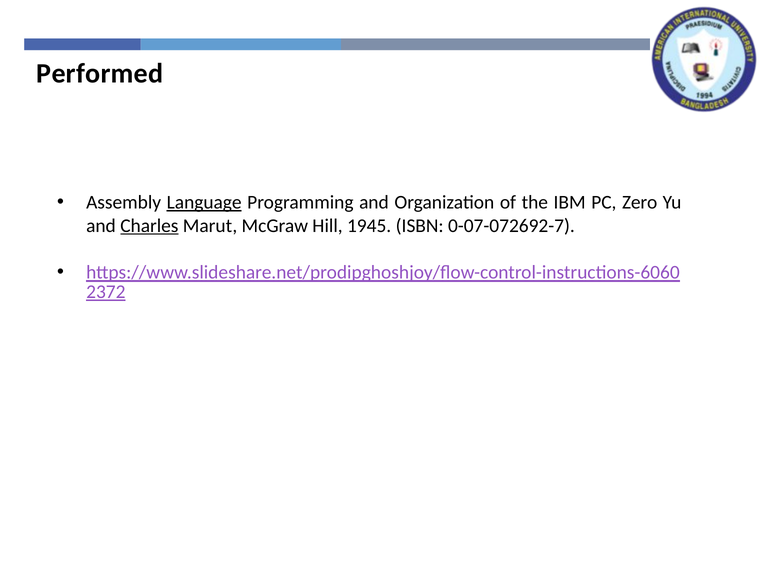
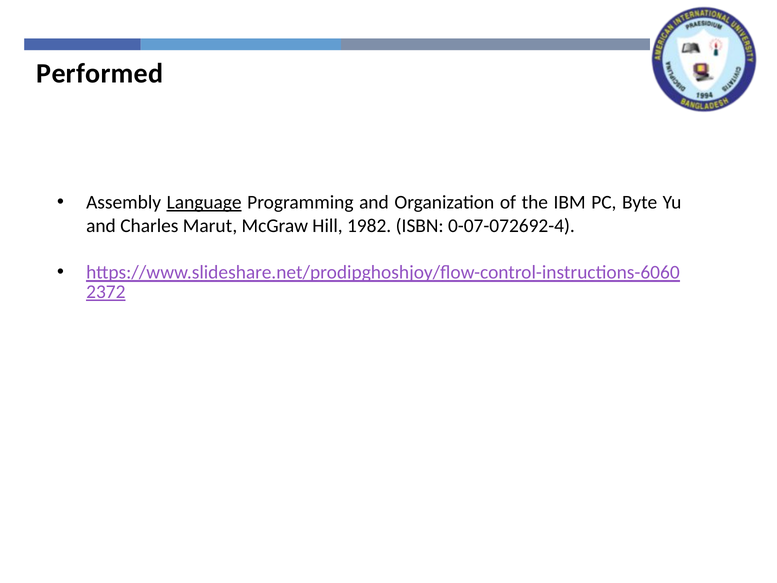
Zero: Zero -> Byte
Charles underline: present -> none
1945: 1945 -> 1982
0-07-072692-7: 0-07-072692-7 -> 0-07-072692-4
